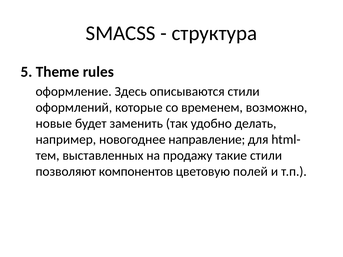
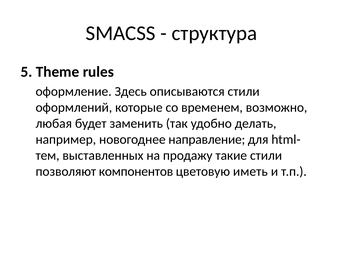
новые: новые -> любая
полей: полей -> иметь
